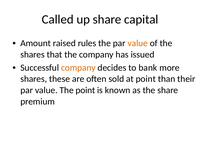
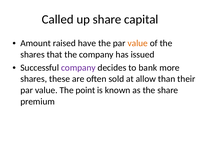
rules: rules -> have
company at (78, 68) colour: orange -> purple
at point: point -> allow
